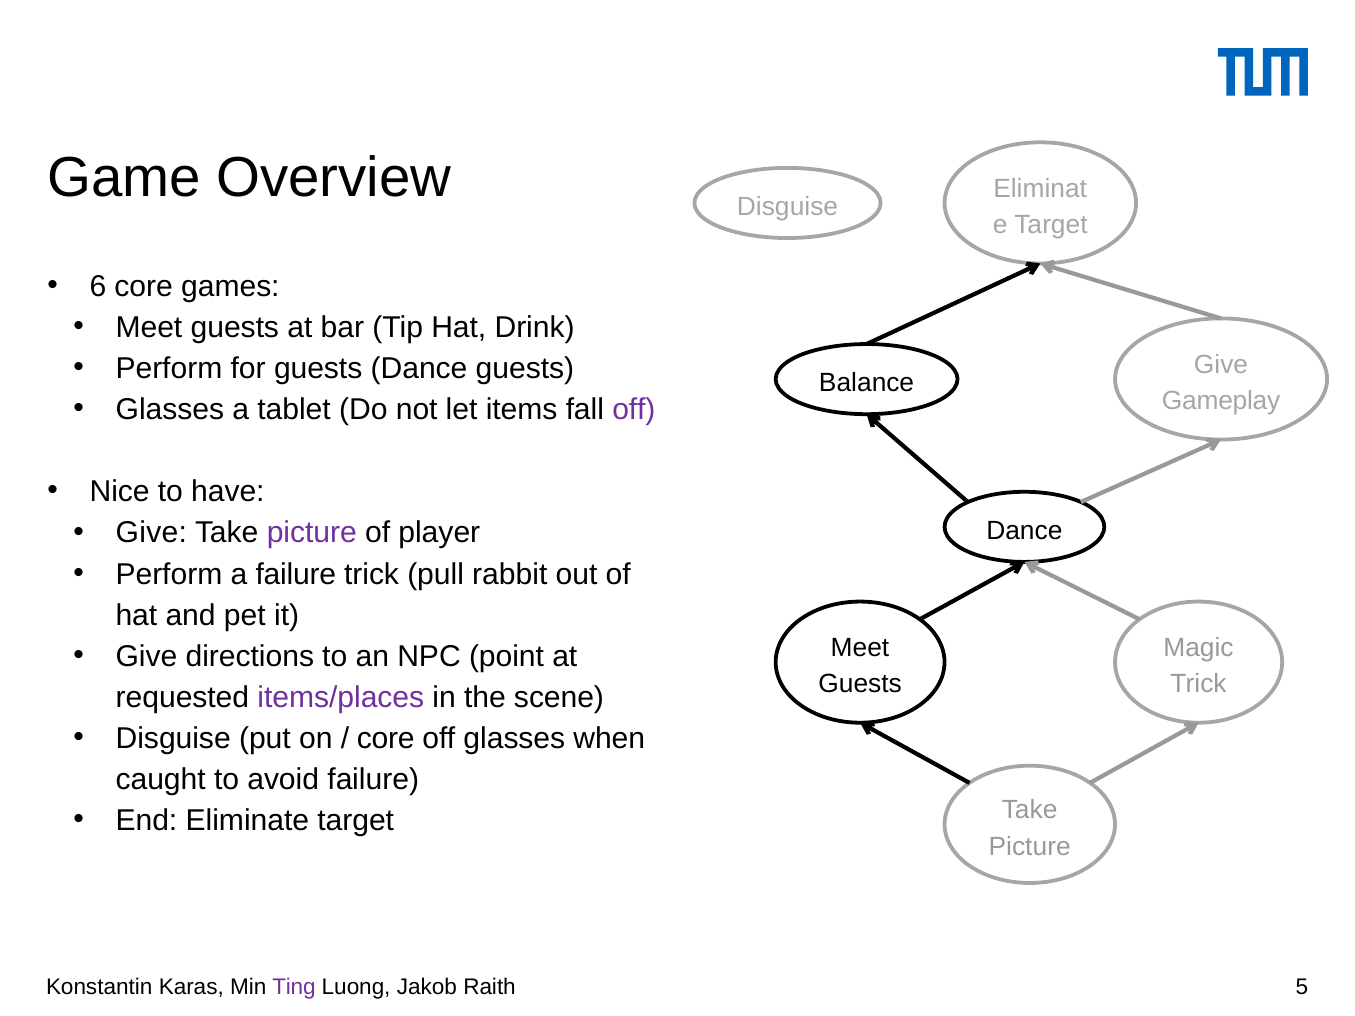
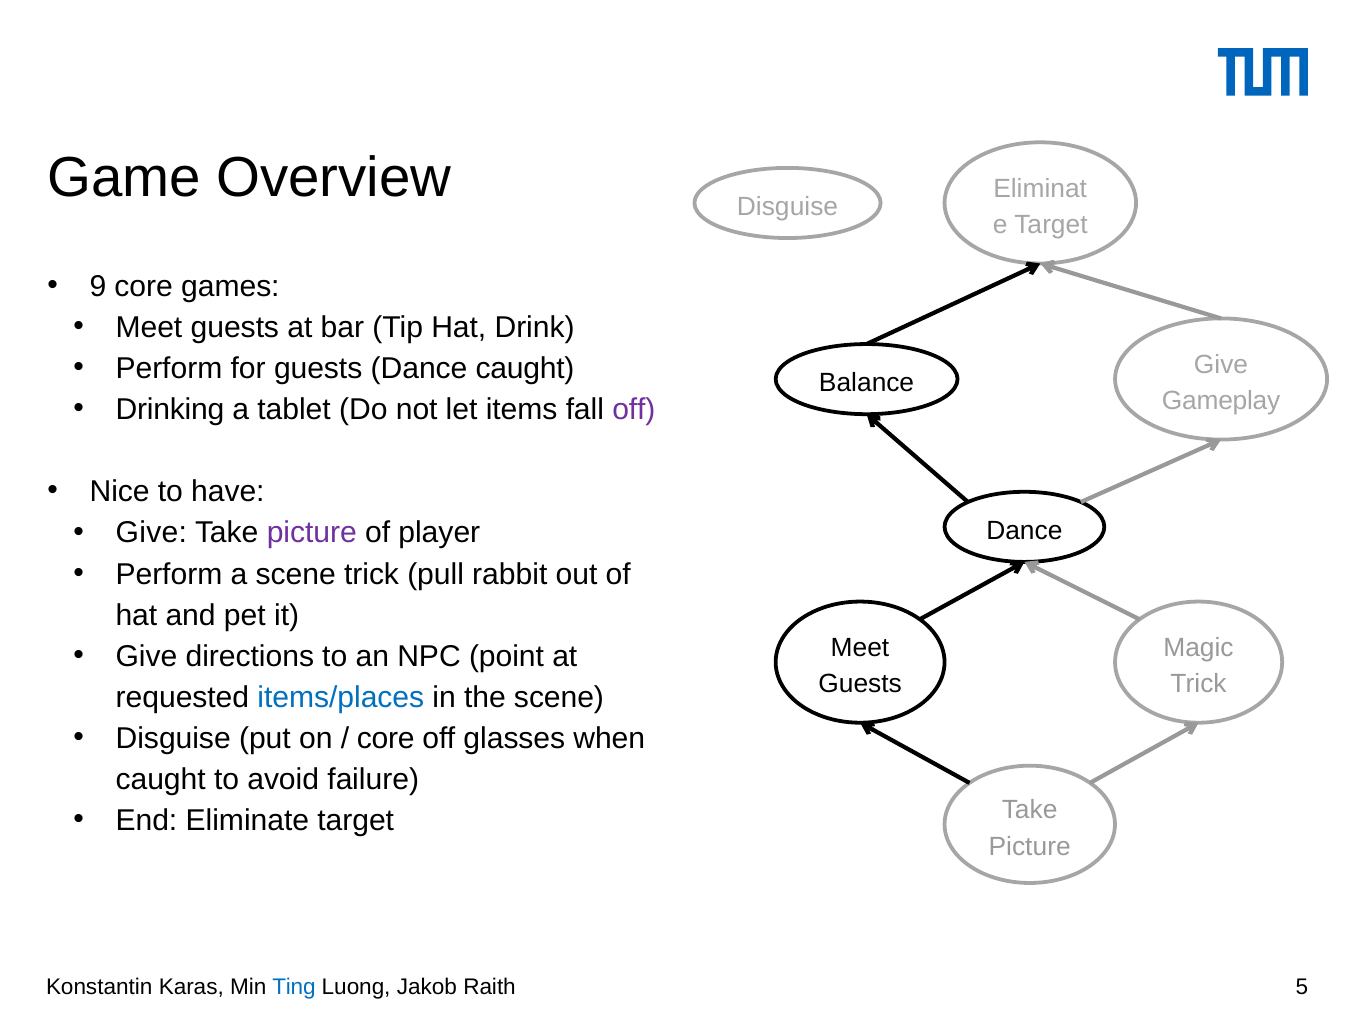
6: 6 -> 9
Dance guests: guests -> caught
Glasses at (170, 410): Glasses -> Drinking
a failure: failure -> scene
items/places colour: purple -> blue
Ting colour: purple -> blue
